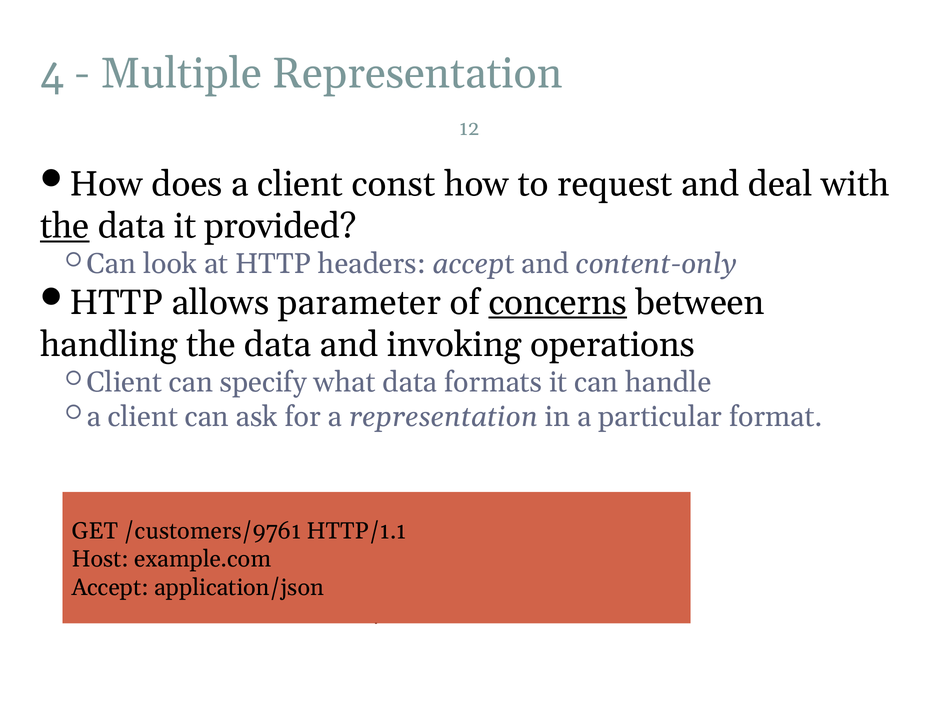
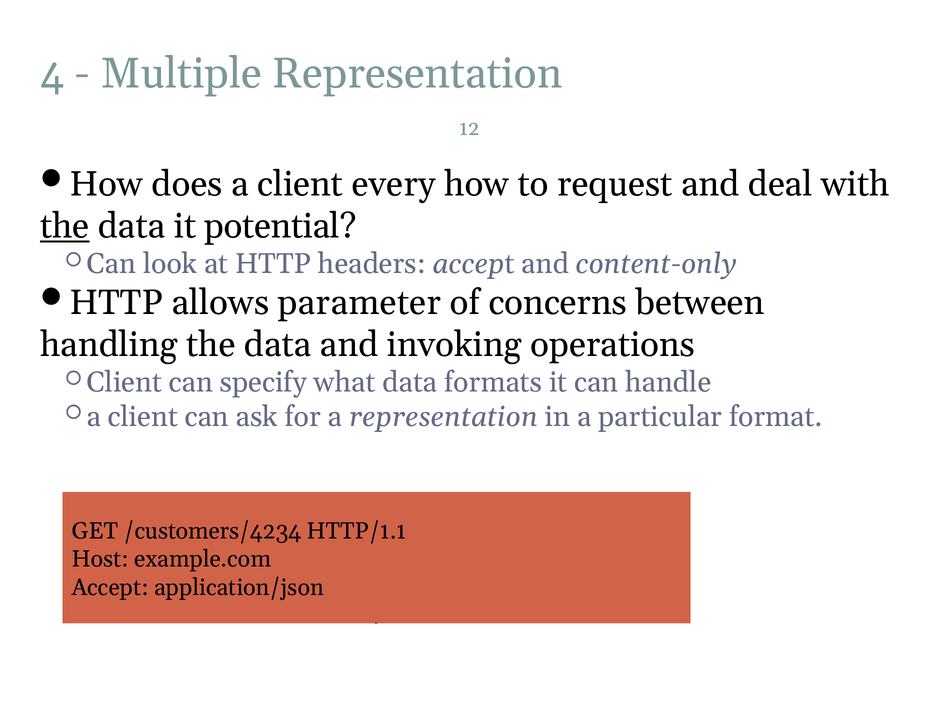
const: const -> every
provided: provided -> potential
concerns underline: present -> none
/customers/9761: /customers/9761 -> /customers/4234
